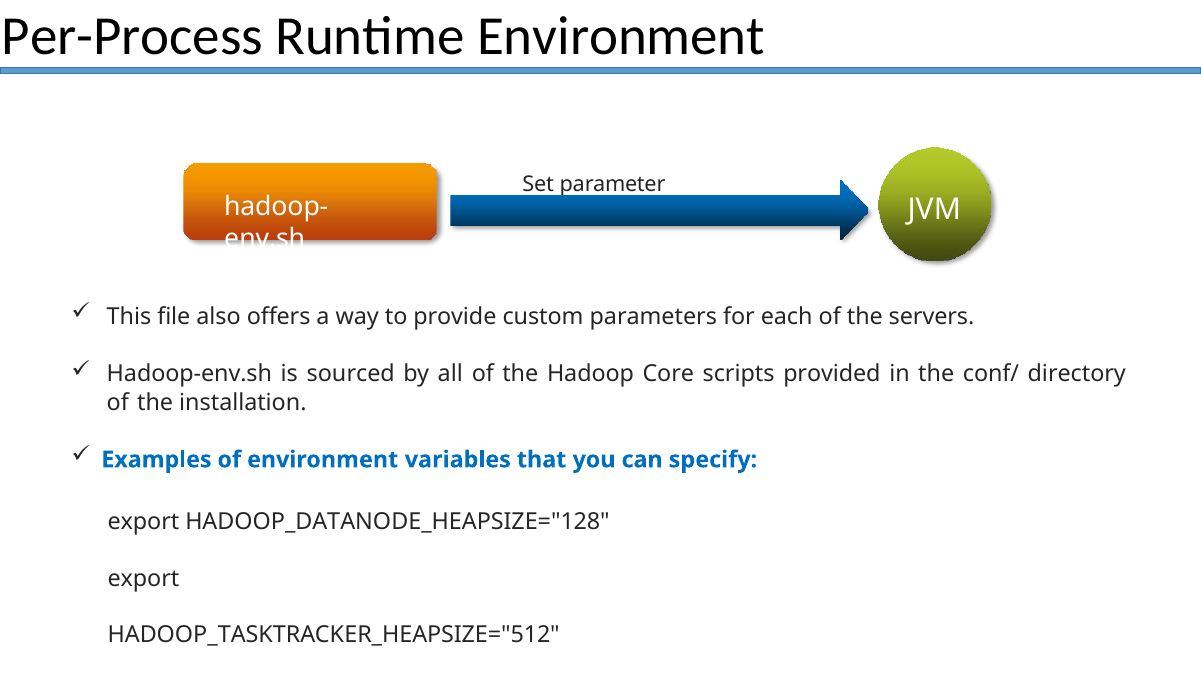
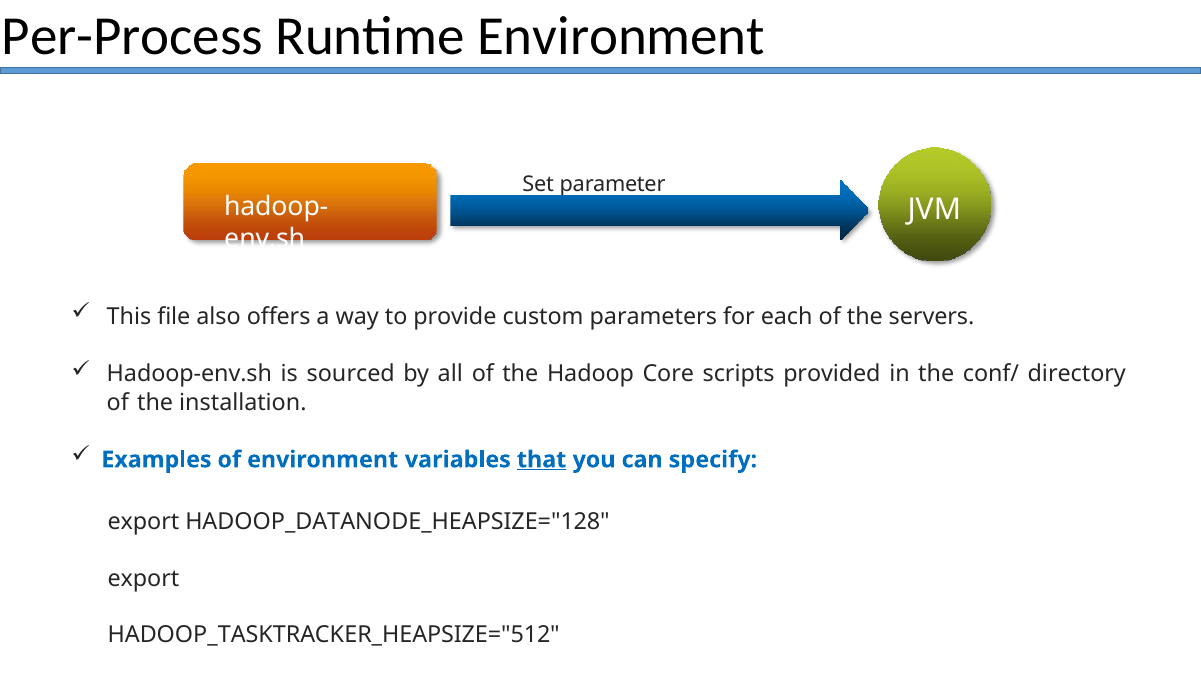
that underline: none -> present
